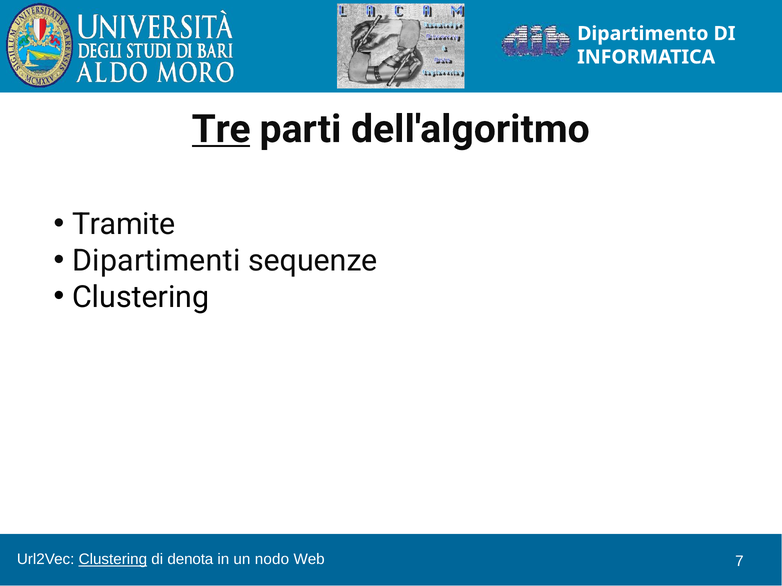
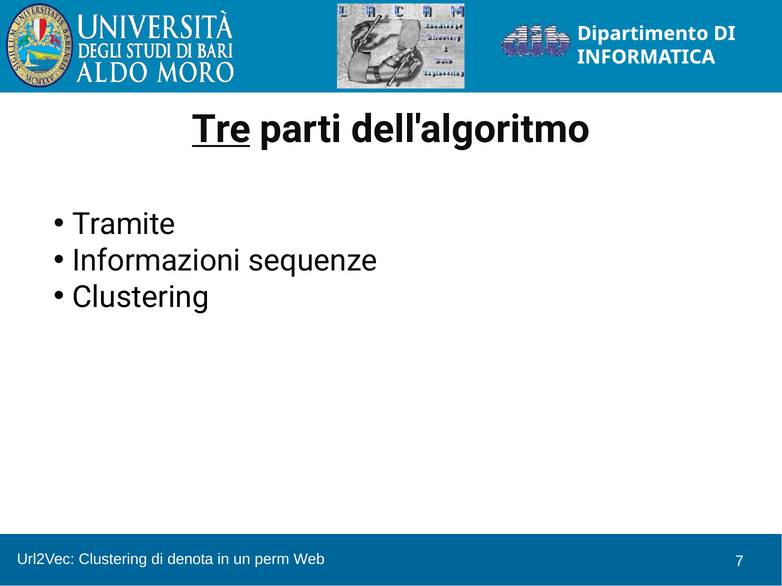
Dipartimenti: Dipartimenti -> Informazioni
Clustering at (113, 560) underline: present -> none
nodo: nodo -> perm
